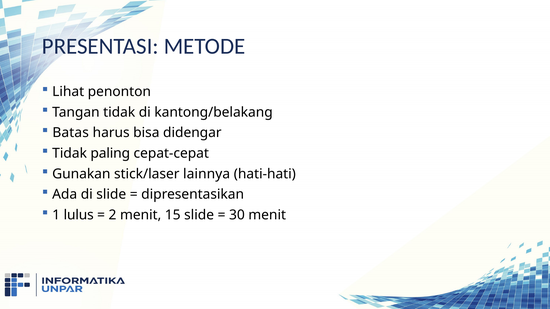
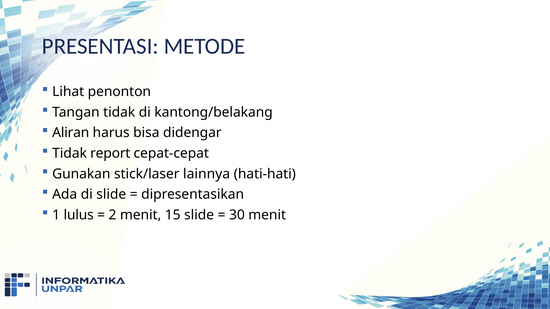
Batas: Batas -> Aliran
paling: paling -> report
